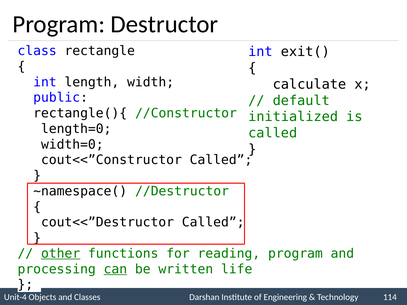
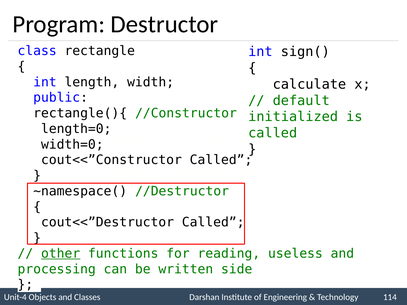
exit(: exit( -> sign(
reading program: program -> useless
can underline: present -> none
life: life -> side
